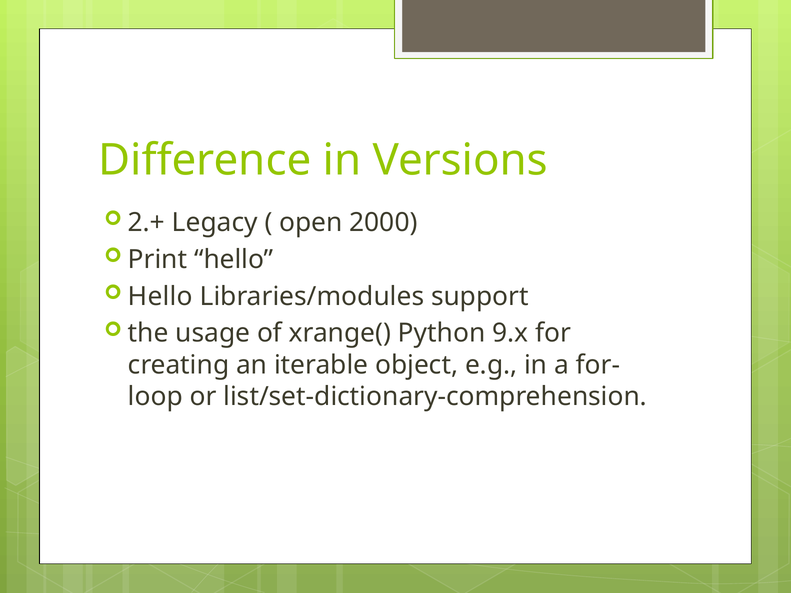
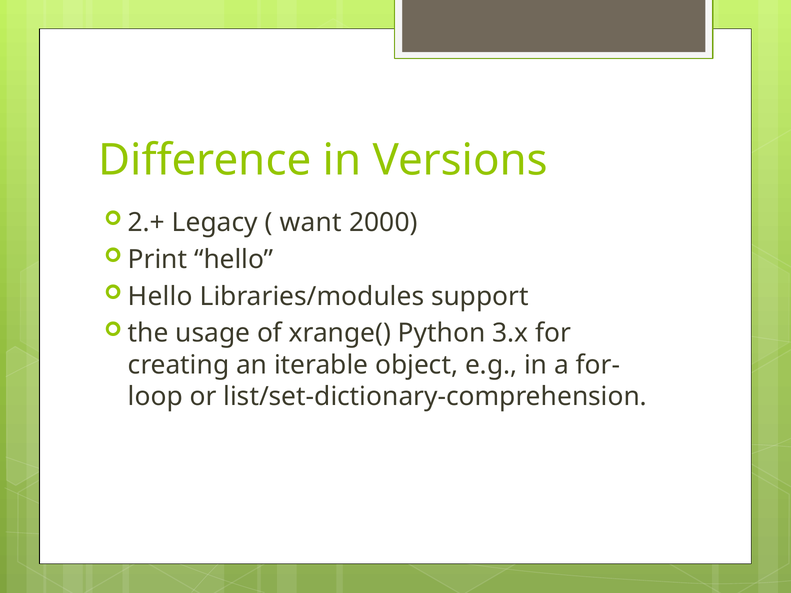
open: open -> want
9.x: 9.x -> 3.x
